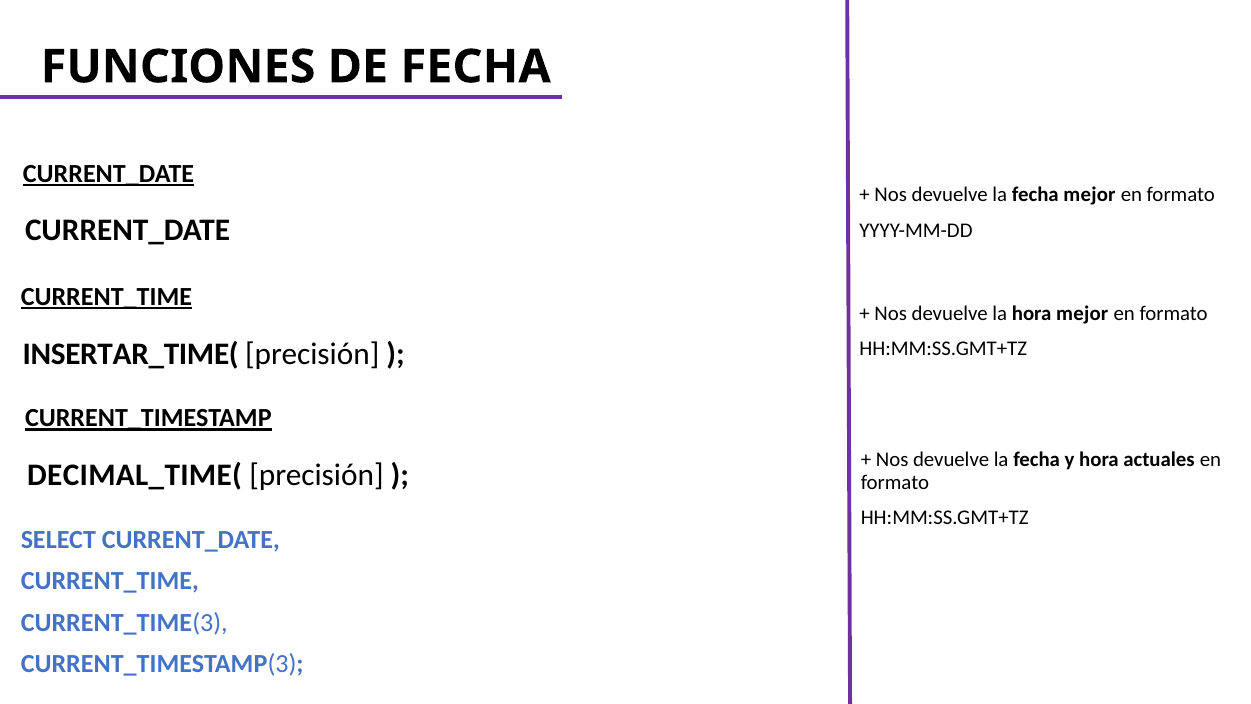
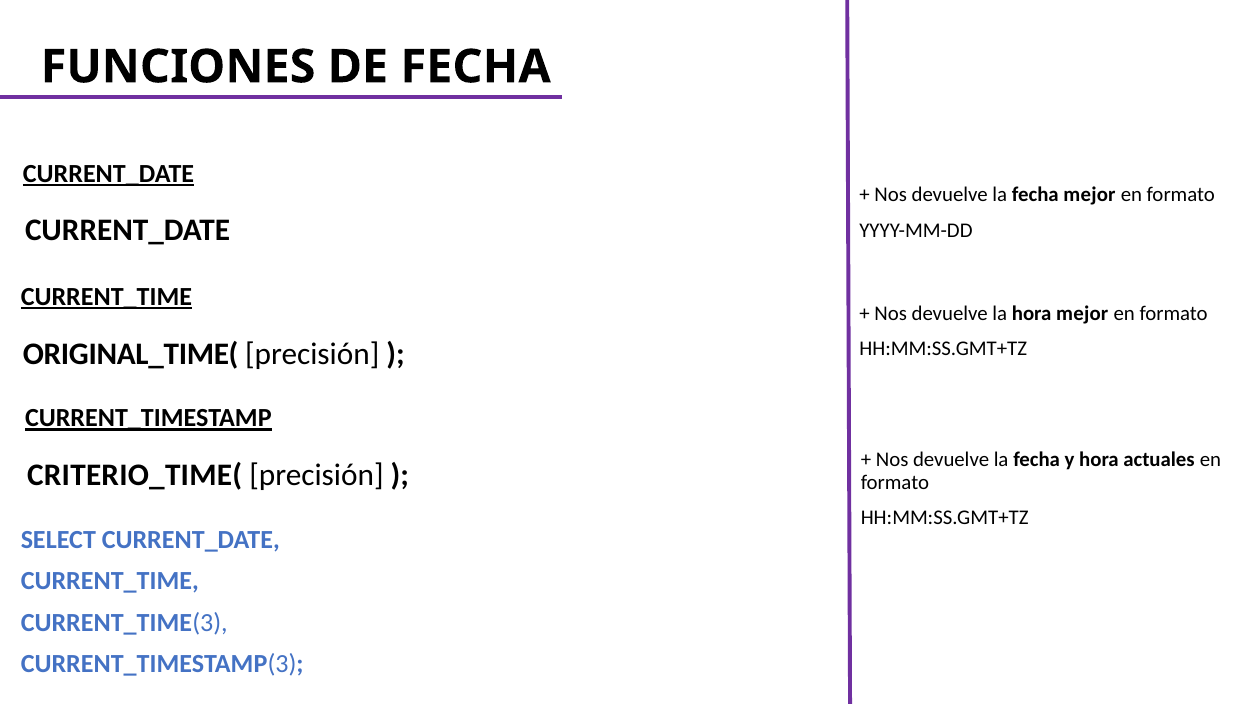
INSERTAR_TIME(: INSERTAR_TIME( -> ORIGINAL_TIME(
DECIMAL_TIME(: DECIMAL_TIME( -> CRITERIO_TIME(
